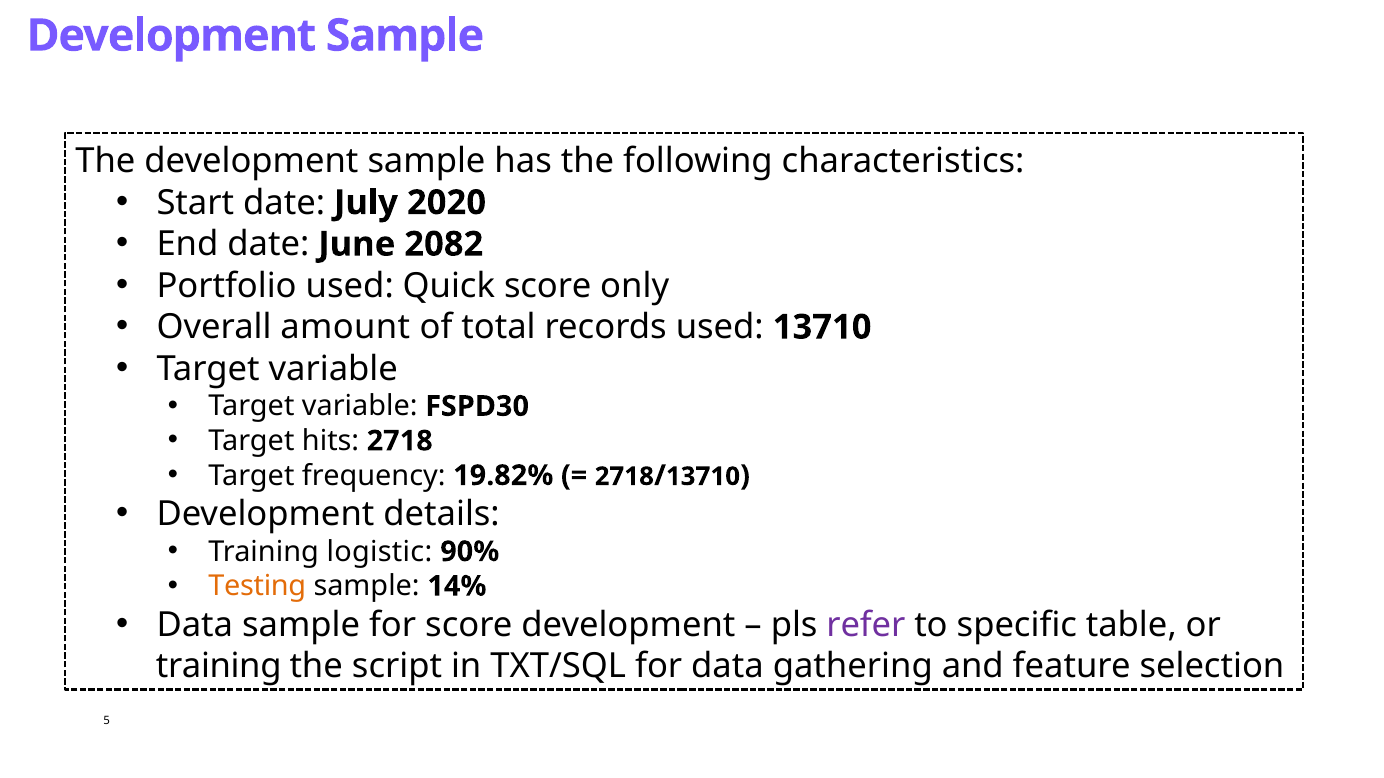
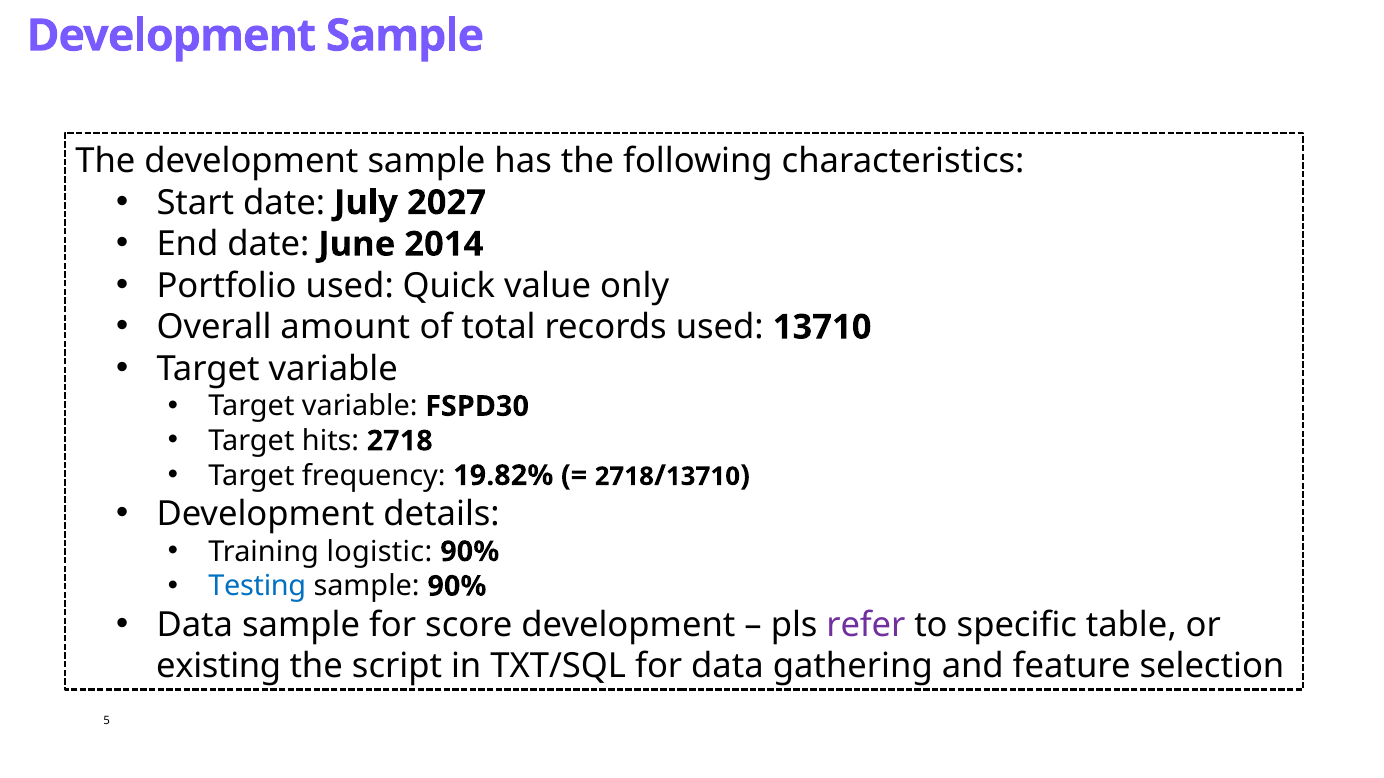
2020: 2020 -> 2027
2082: 2082 -> 2014
Quick score: score -> value
Testing colour: orange -> blue
sample 14%: 14% -> 90%
training at (219, 667): training -> existing
